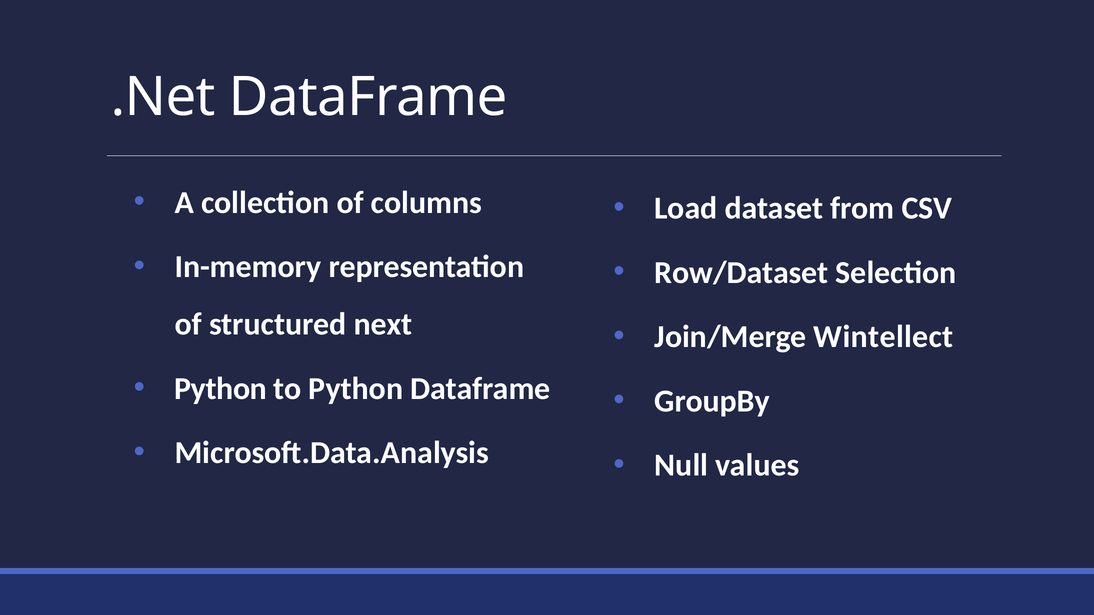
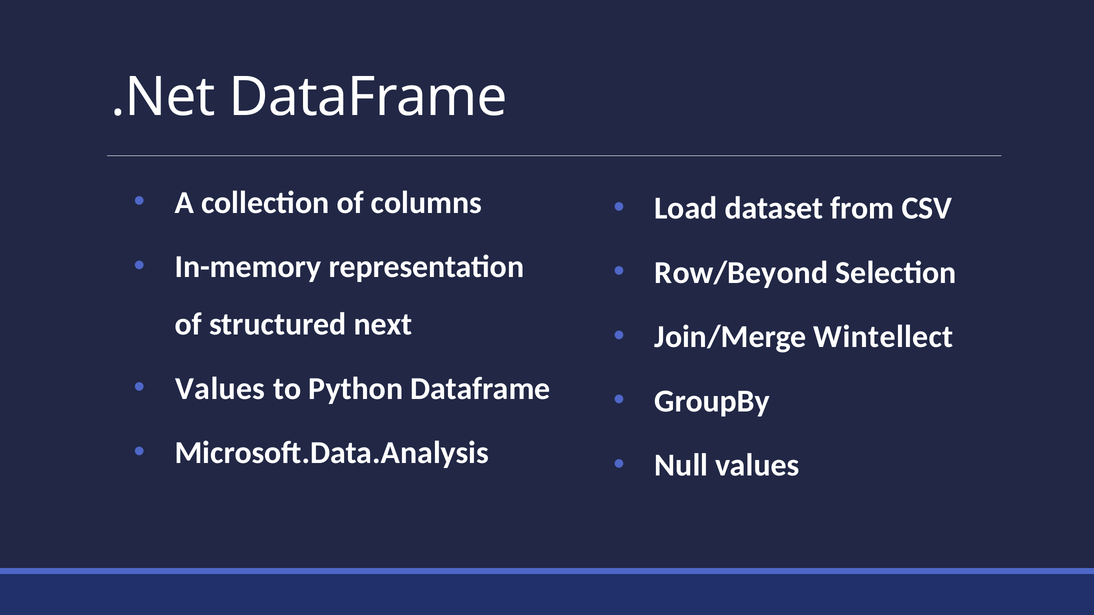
Row/Dataset: Row/Dataset -> Row/Beyond
Python at (221, 389): Python -> Values
